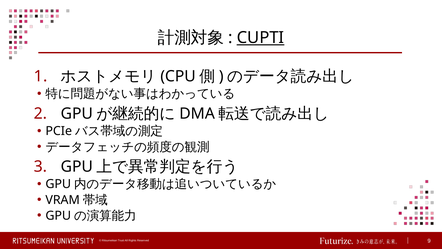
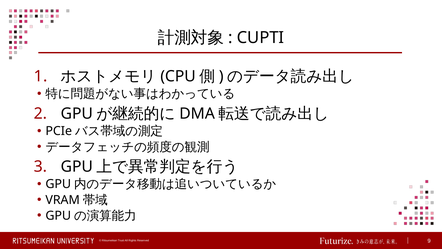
CUPTI underline: present -> none
